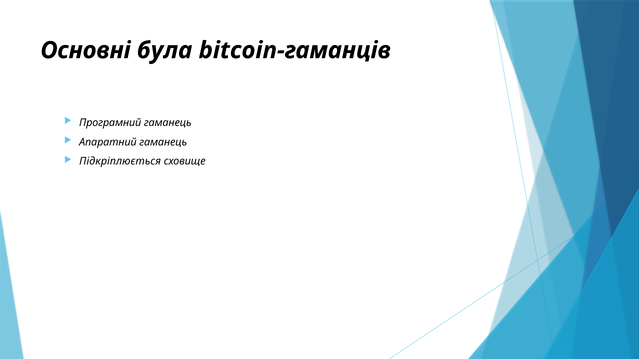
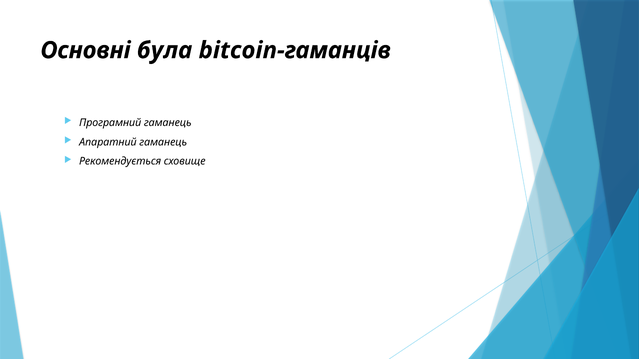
Підкріплюється: Підкріплюється -> Рекомендується
